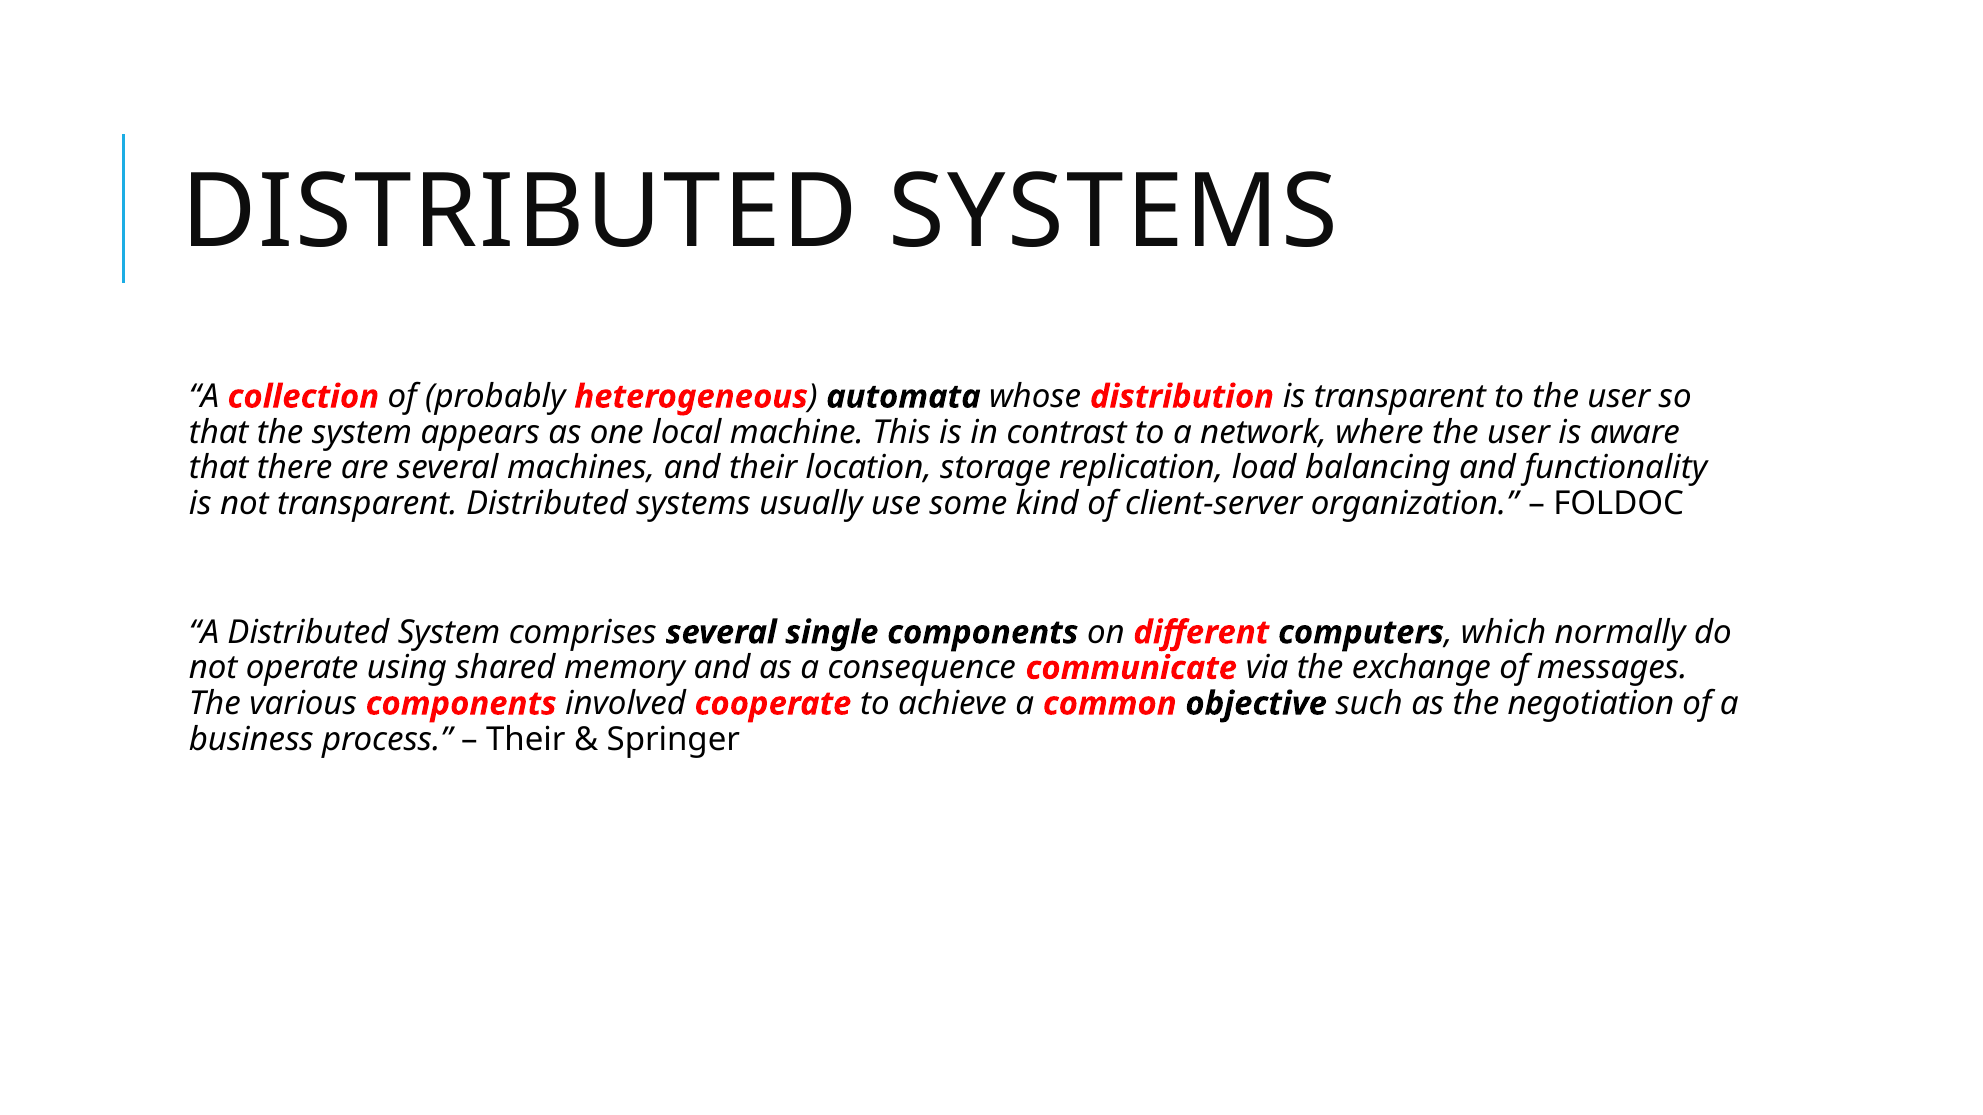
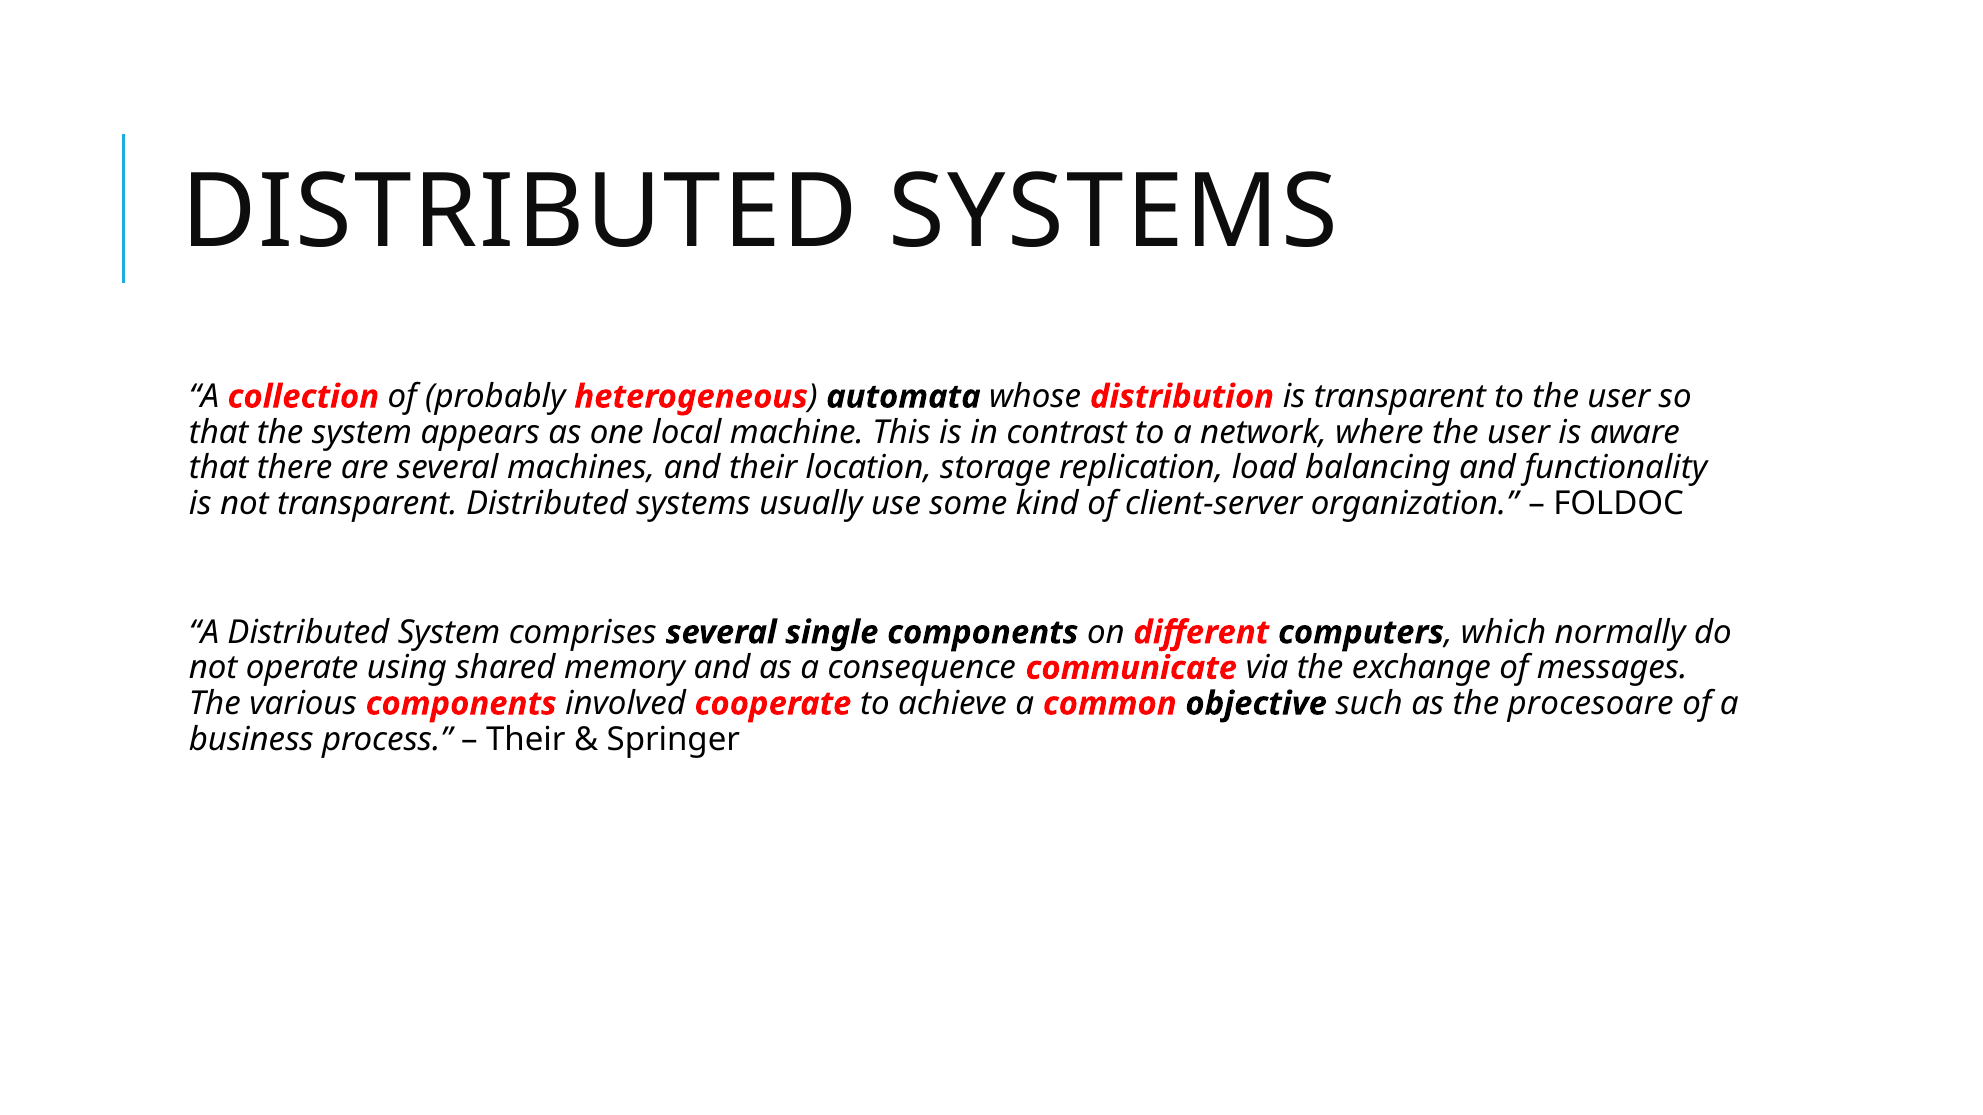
negotiation: negotiation -> procesoare
